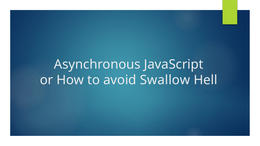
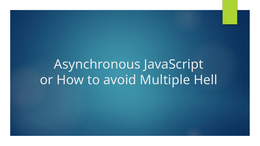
Swallow: Swallow -> Multiple
